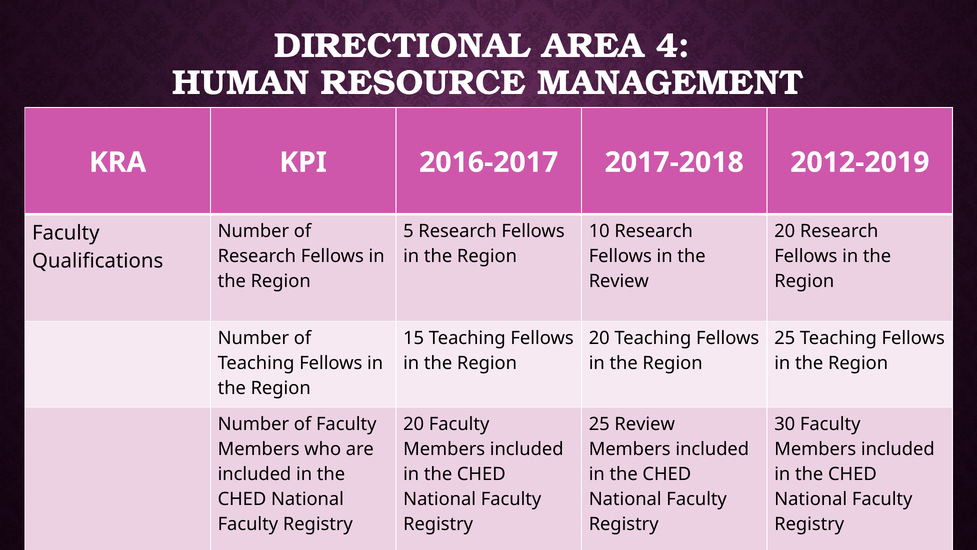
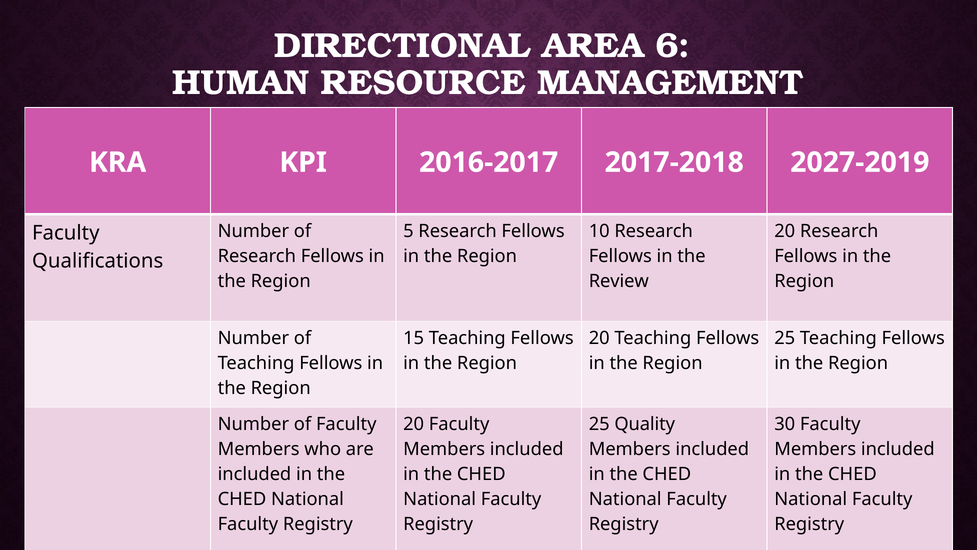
4: 4 -> 6
2012-2019: 2012-2019 -> 2027-2019
25 Review: Review -> Quality
